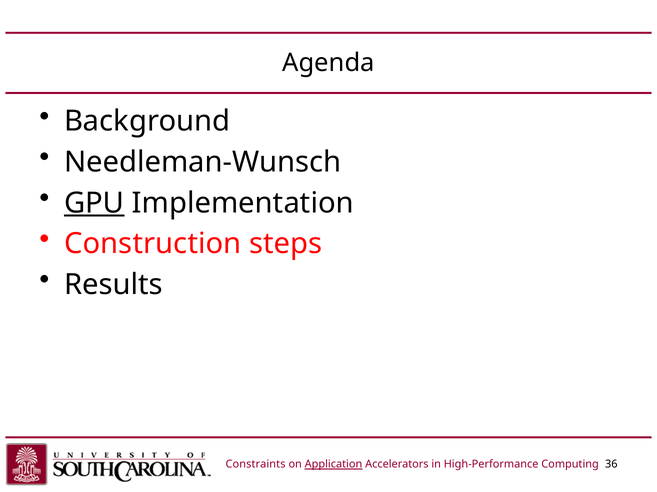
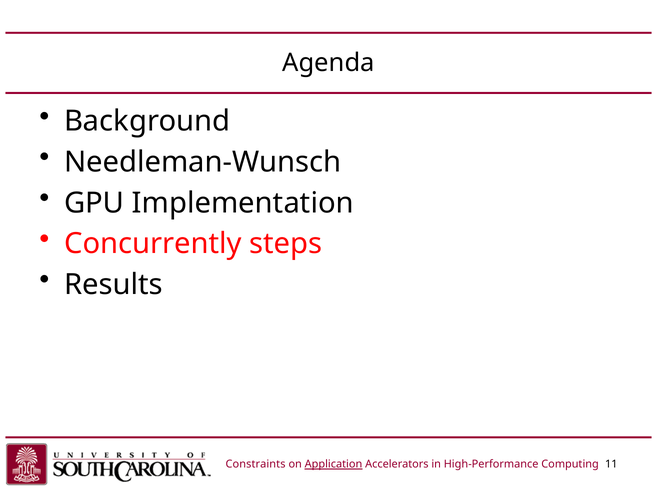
GPU underline: present -> none
Construction: Construction -> Concurrently
36: 36 -> 11
